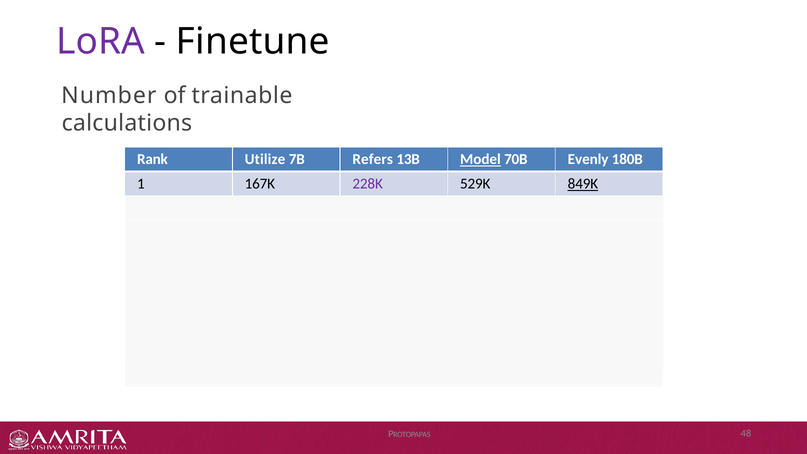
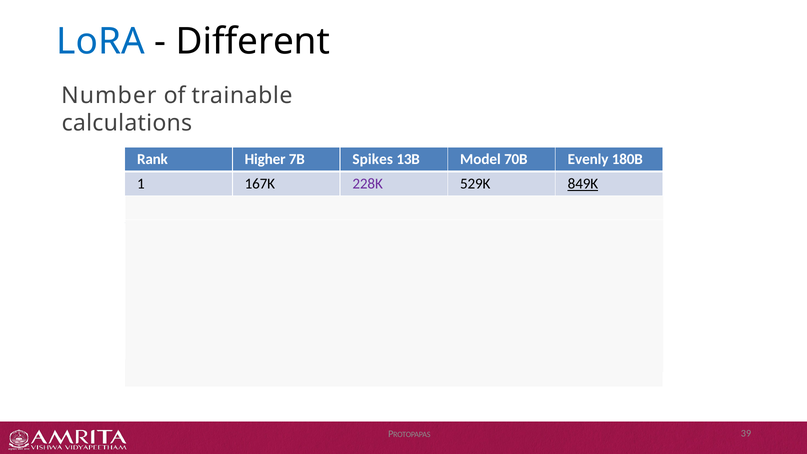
LoRA colour: purple -> blue
Finetune: Finetune -> Different
Utilize: Utilize -> Higher
Refers: Refers -> Spikes
Model underline: present -> none
48: 48 -> 39
